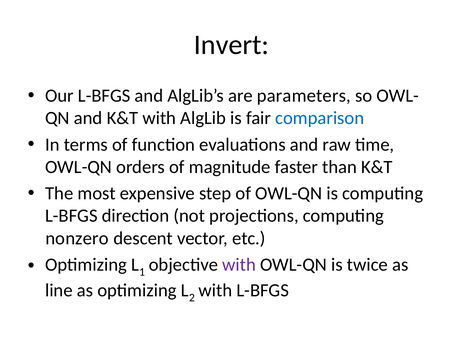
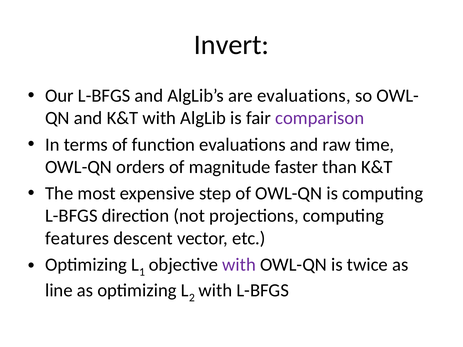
are parameters: parameters -> evaluations
comparison colour: blue -> purple
nonzero: nonzero -> features
